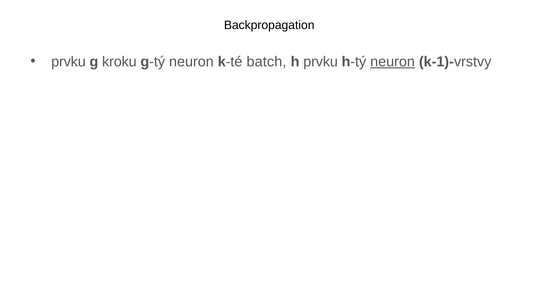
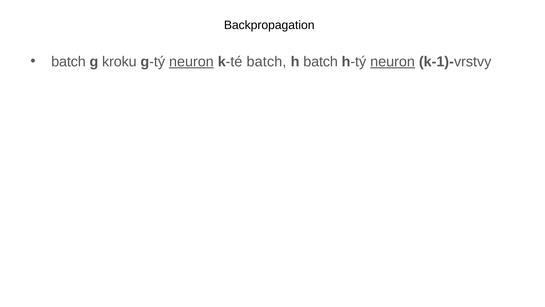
prvku at (68, 62): prvku -> batch
neuron at (191, 62) underline: none -> present
h prvku: prvku -> batch
